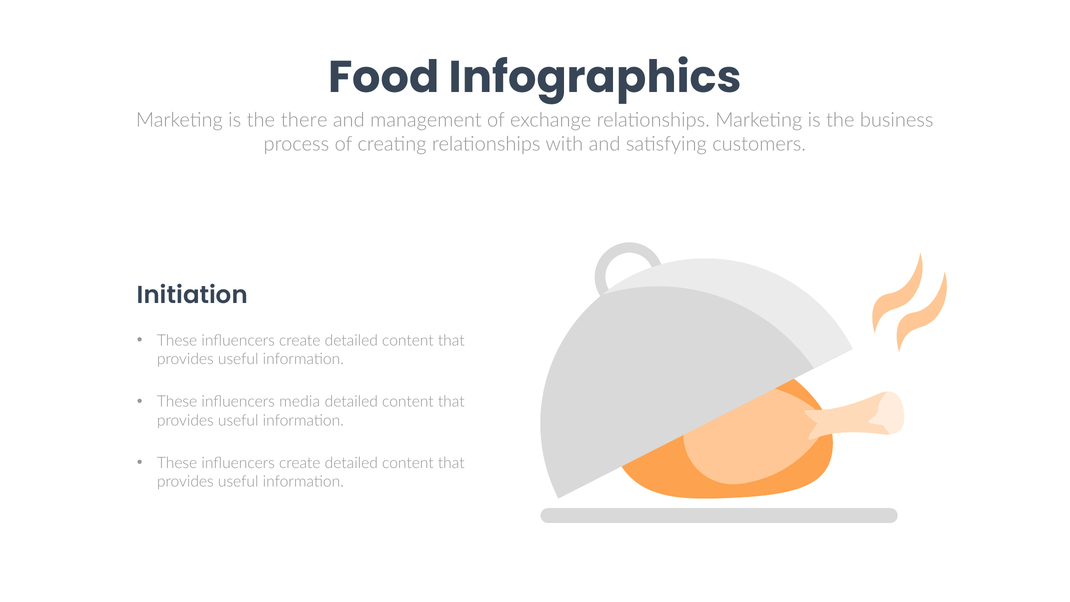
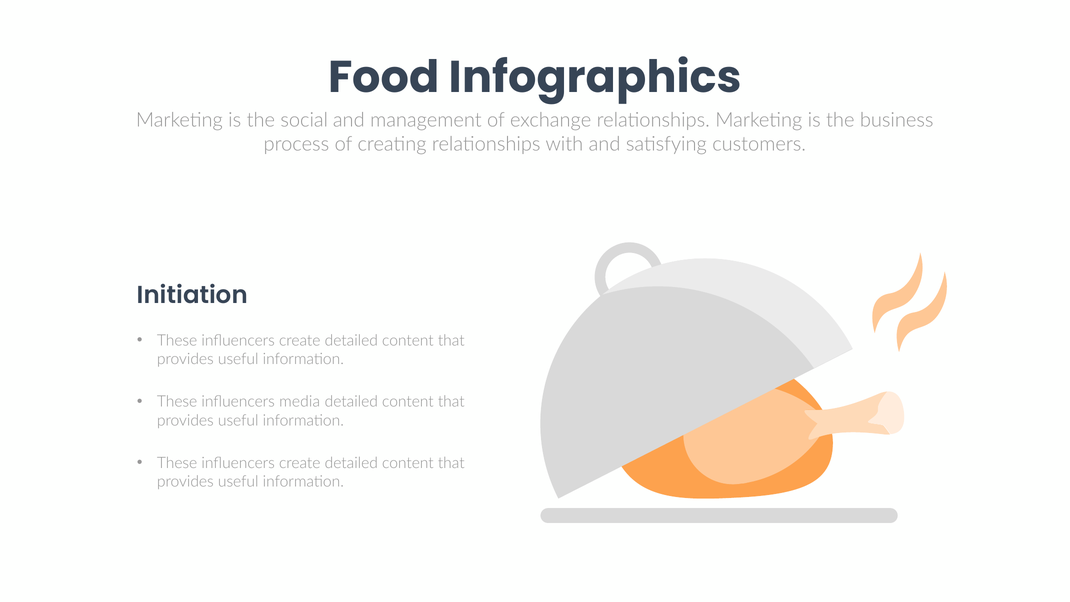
there: there -> social
